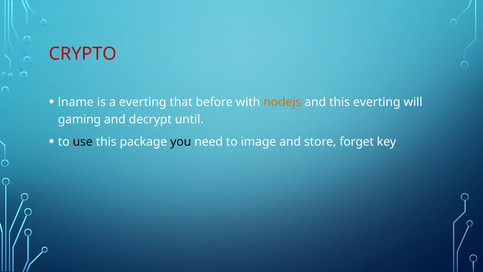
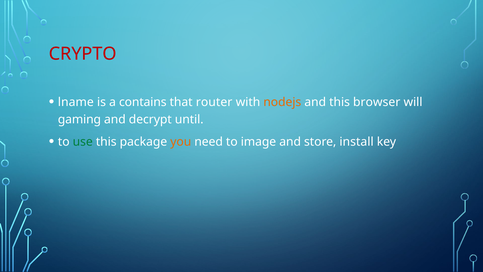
a everting: everting -> contains
before: before -> router
this everting: everting -> browser
use colour: black -> green
you colour: black -> orange
forget: forget -> install
